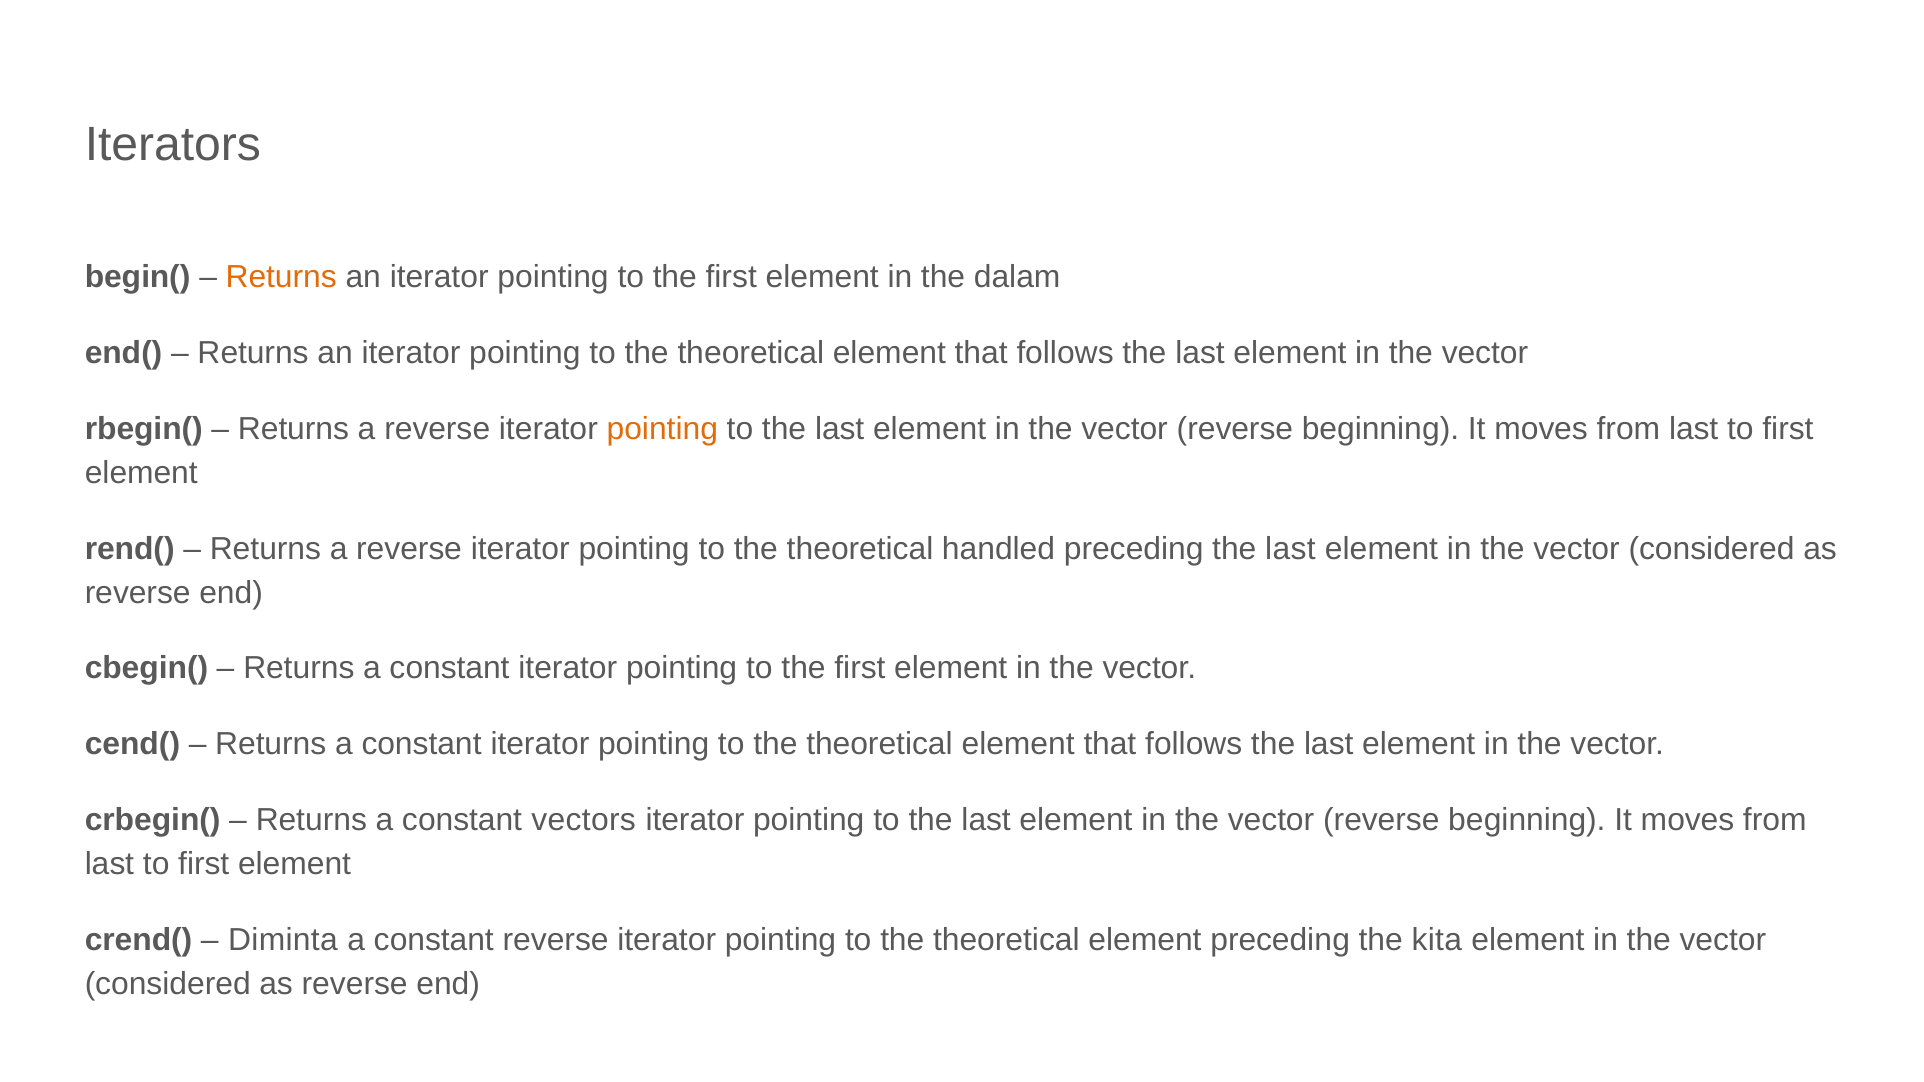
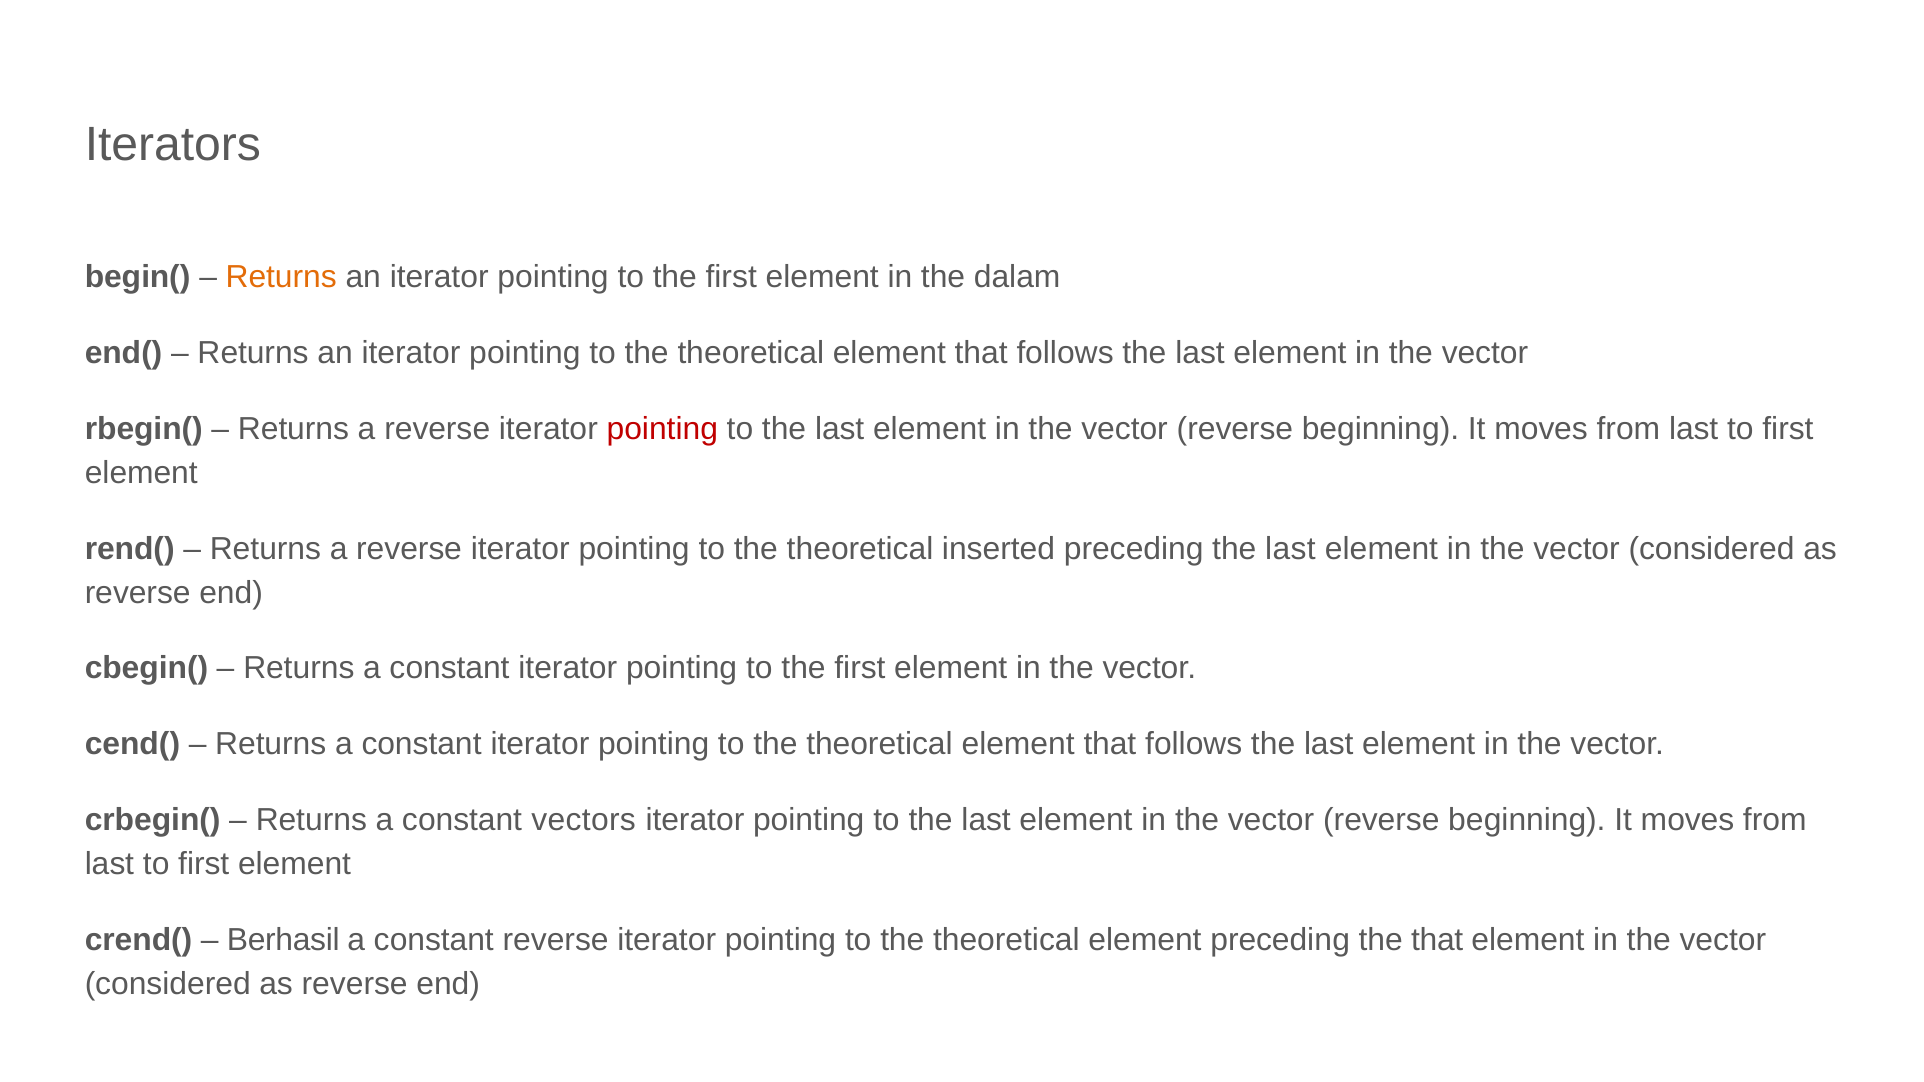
pointing at (662, 429) colour: orange -> red
handled: handled -> inserted
Diminta: Diminta -> Berhasil
the kita: kita -> that
